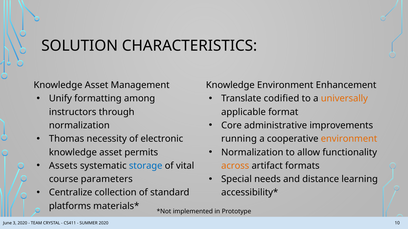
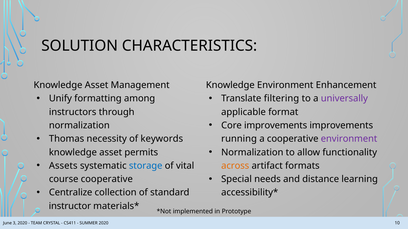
codified: codified -> filtering
universally colour: orange -> purple
Core administrative: administrative -> improvements
electronic: electronic -> keywords
environment at (349, 139) colour: orange -> purple
course parameters: parameters -> cooperative
platforms: platforms -> instructor
